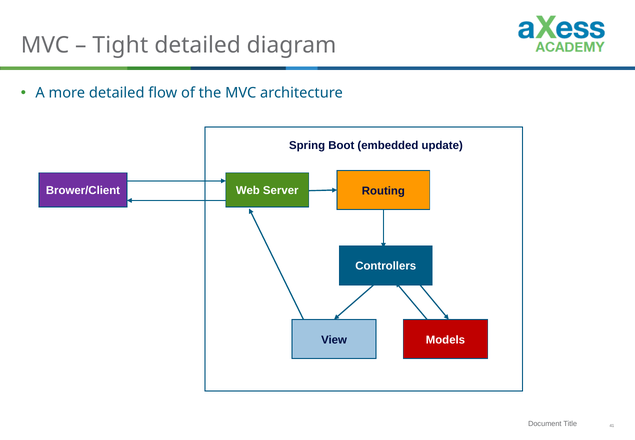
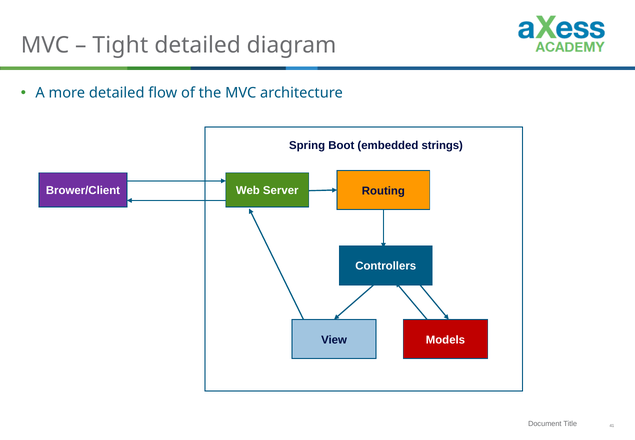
update: update -> strings
